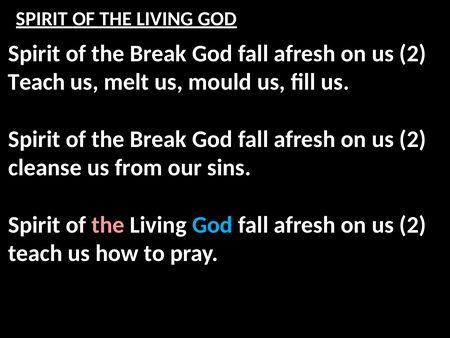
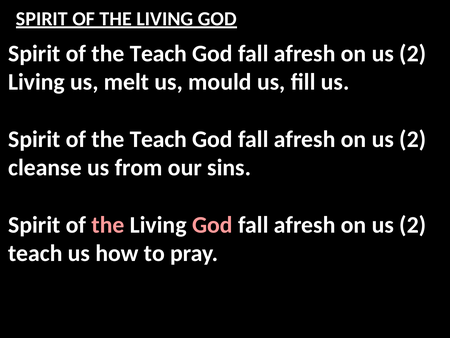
Break at (158, 53): Break -> Teach
Teach at (37, 82): Teach -> Living
Break at (158, 139): Break -> Teach
God at (212, 224) colour: light blue -> pink
